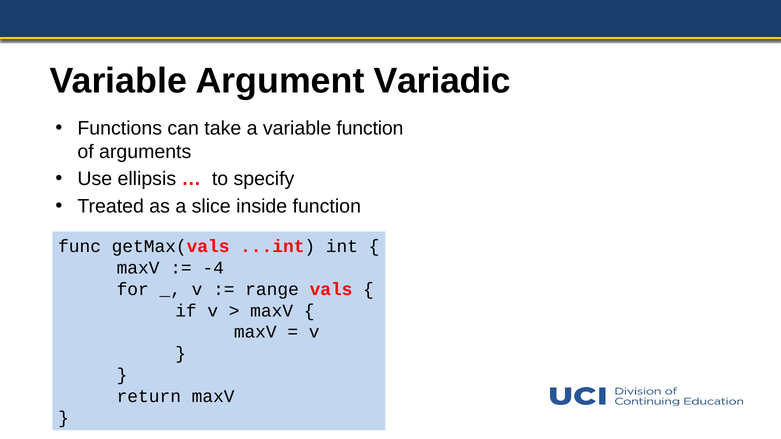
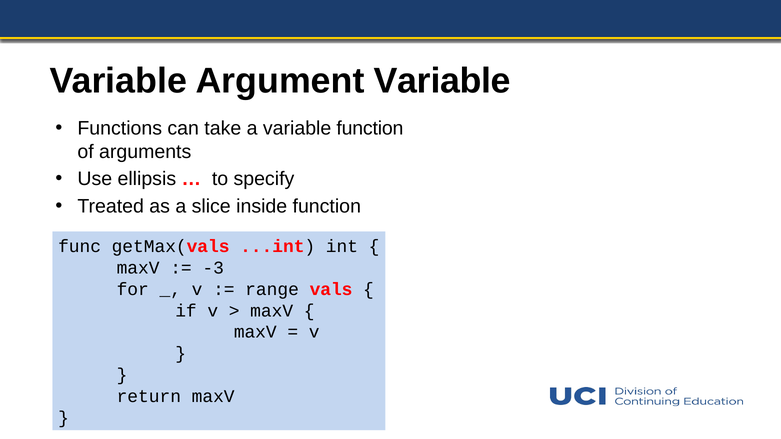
Argument Variadic: Variadic -> Variable
-4: -4 -> -3
